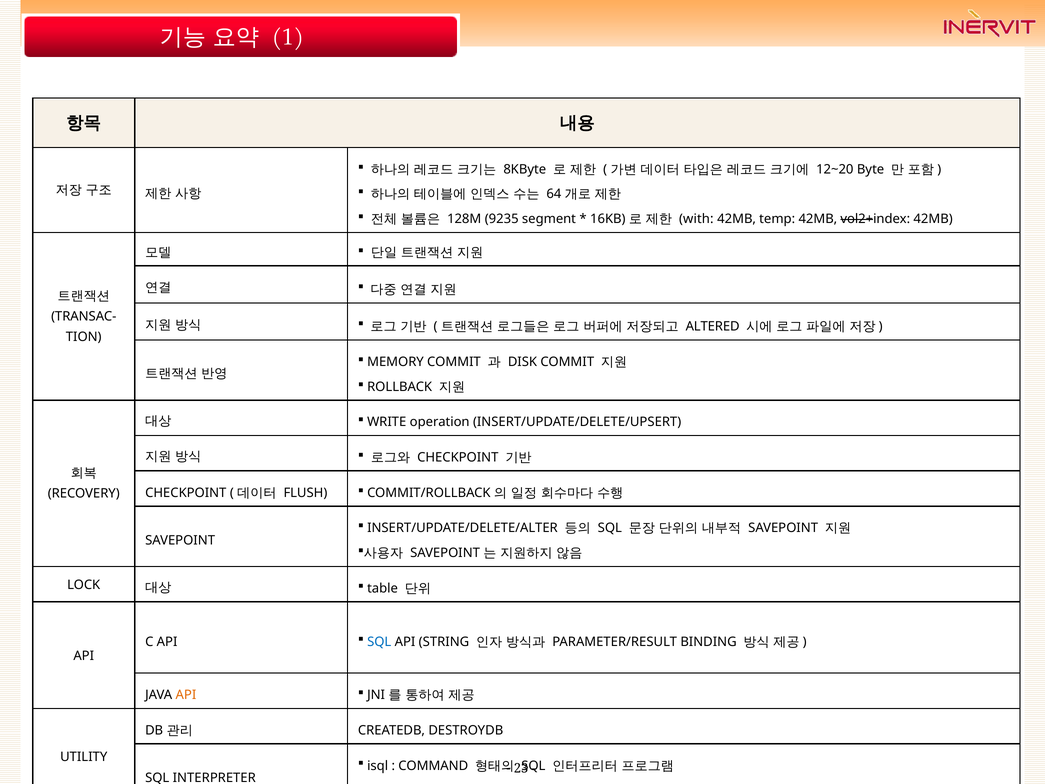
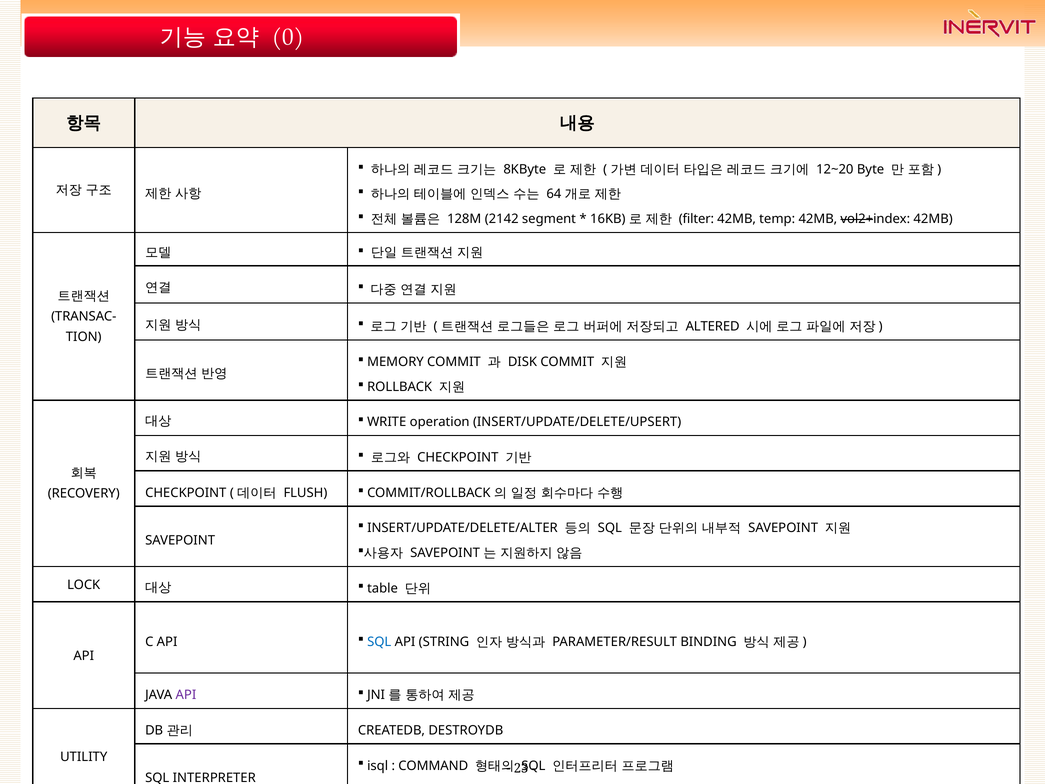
1: 1 -> 0
9235: 9235 -> 2142
with: with -> filter
API at (186, 695) colour: orange -> purple
